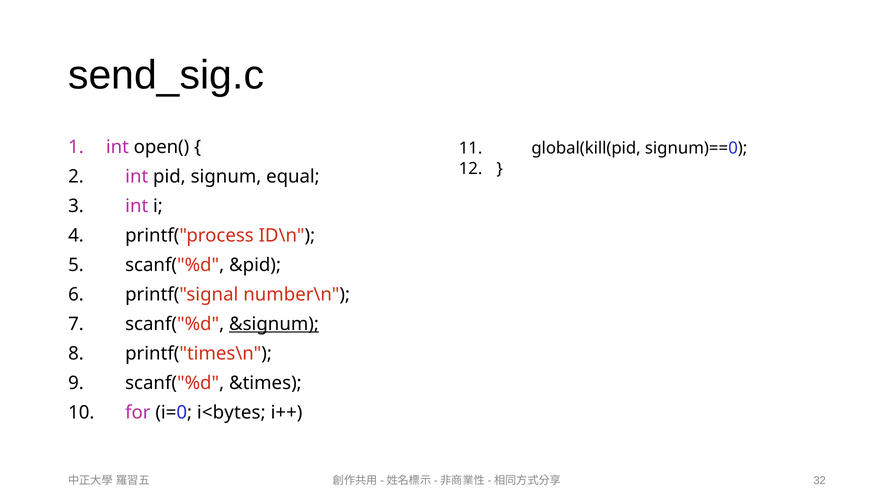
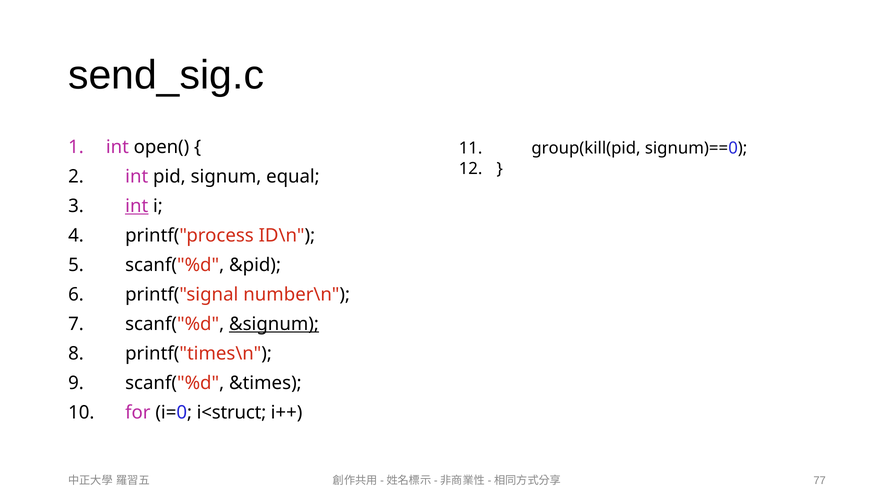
global(kill(pid: global(kill(pid -> group(kill(pid
int at (137, 206) underline: none -> present
i<bytes: i<bytes -> i<struct
32: 32 -> 77
